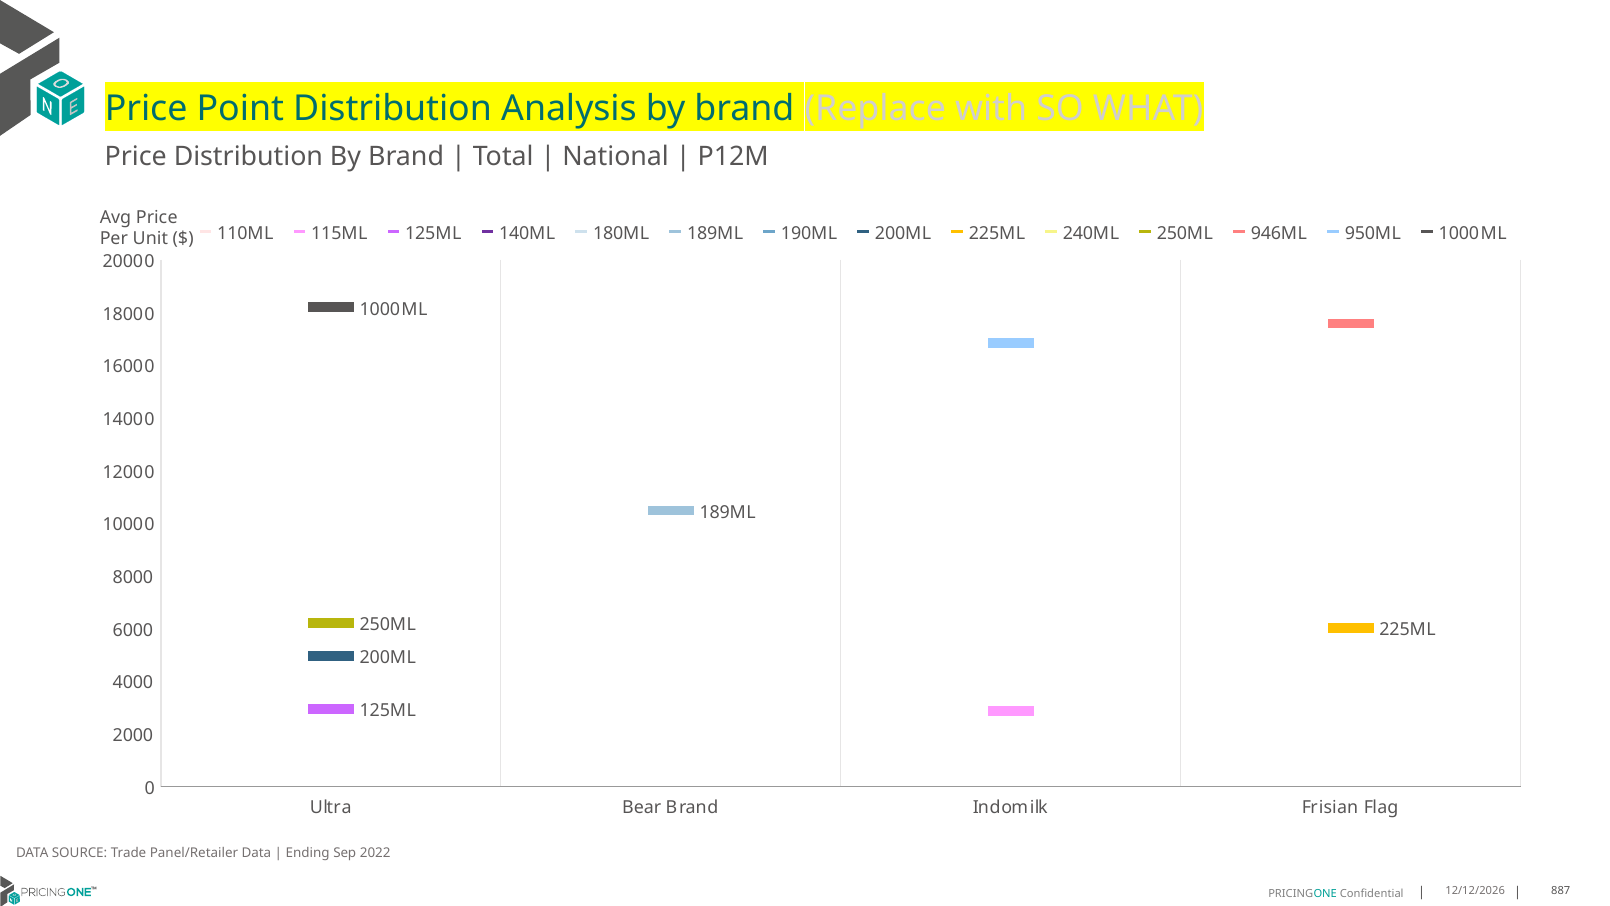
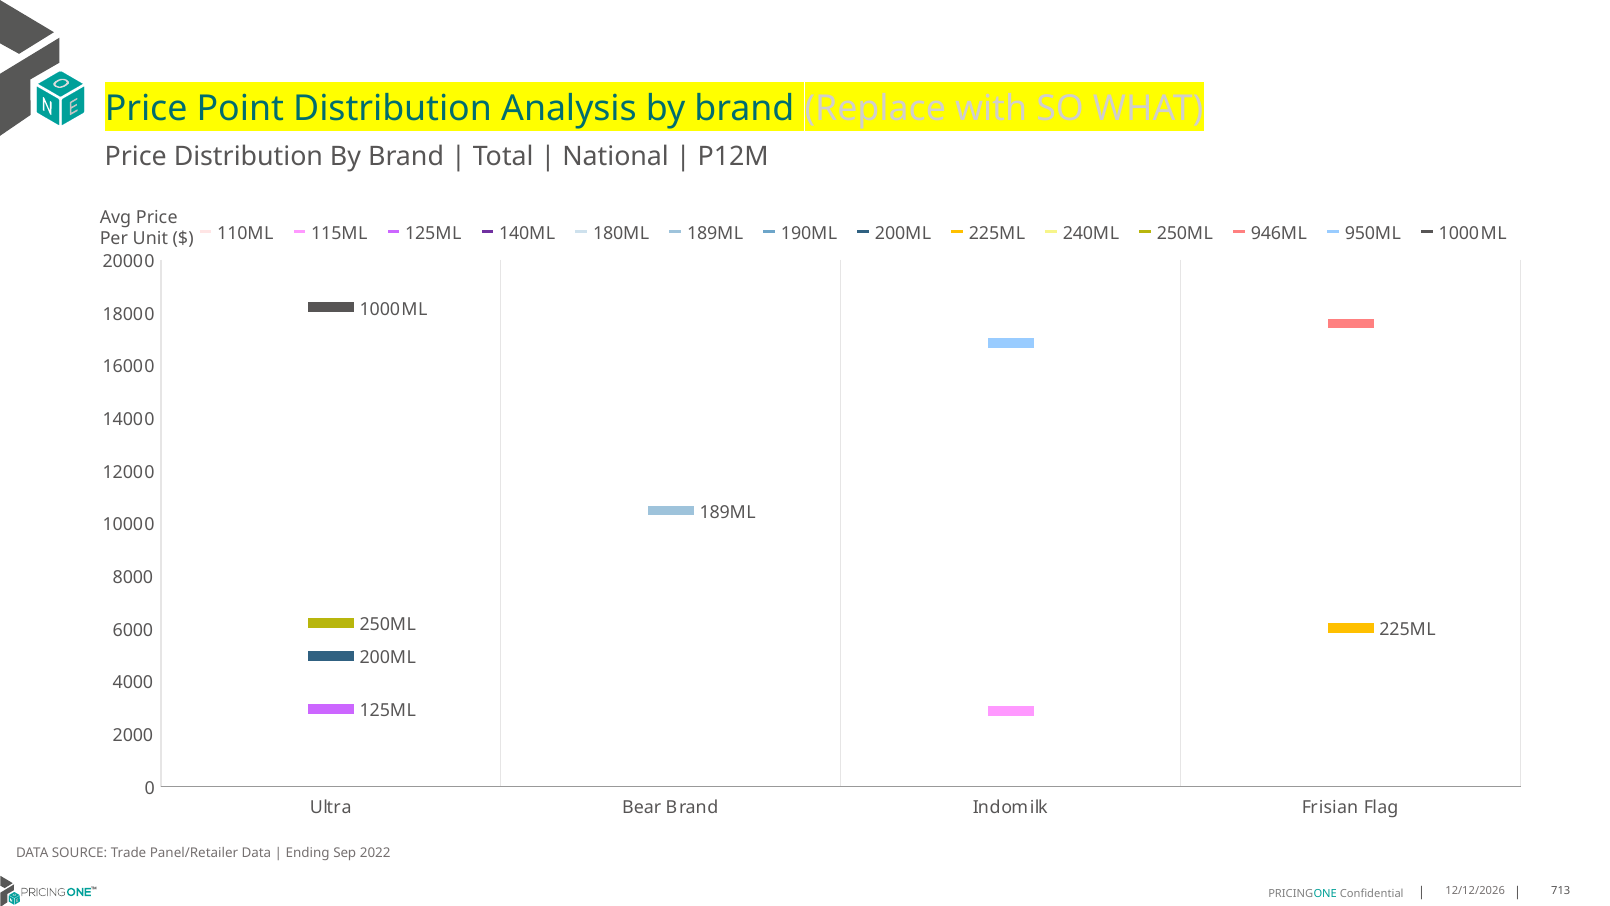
887: 887 -> 713
